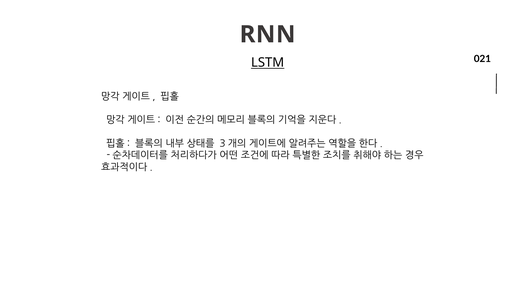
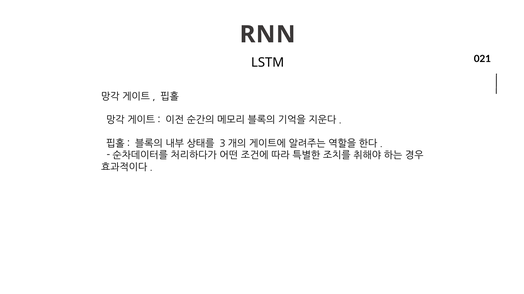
LSTM underline: present -> none
